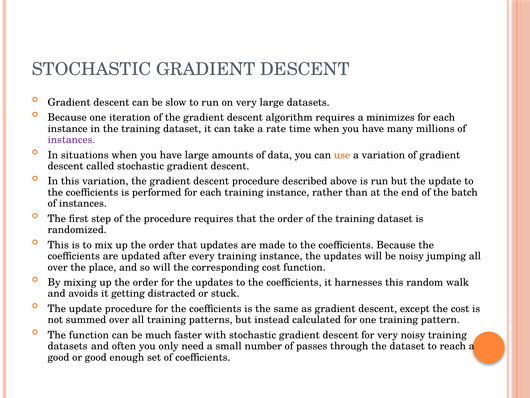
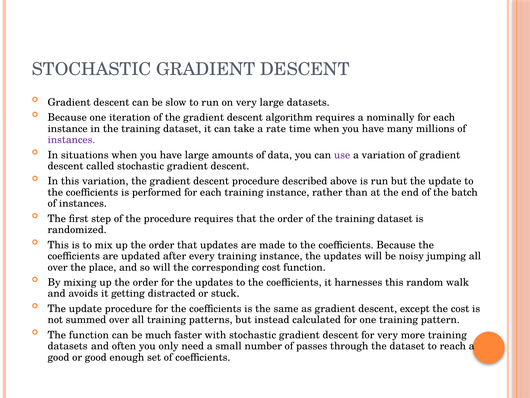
minimizes: minimizes -> nominally
use colour: orange -> purple
very noisy: noisy -> more
